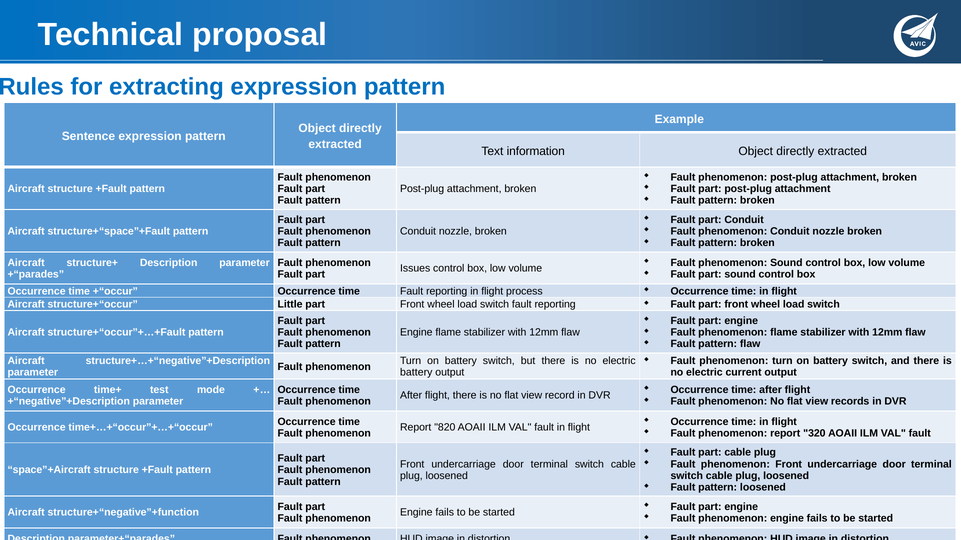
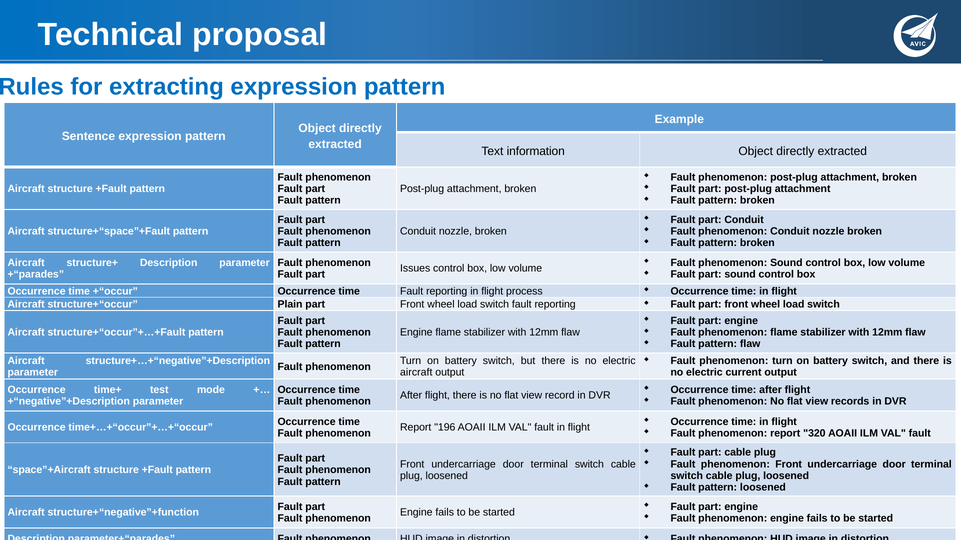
Little: Little -> Plain
battery at (416, 373): battery -> aircraft
820: 820 -> 196
